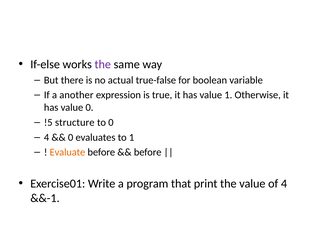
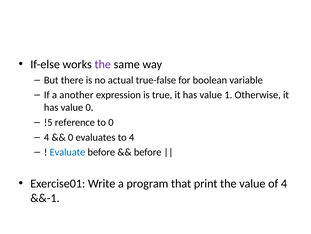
structure: structure -> reference
to 1: 1 -> 4
Evaluate colour: orange -> blue
